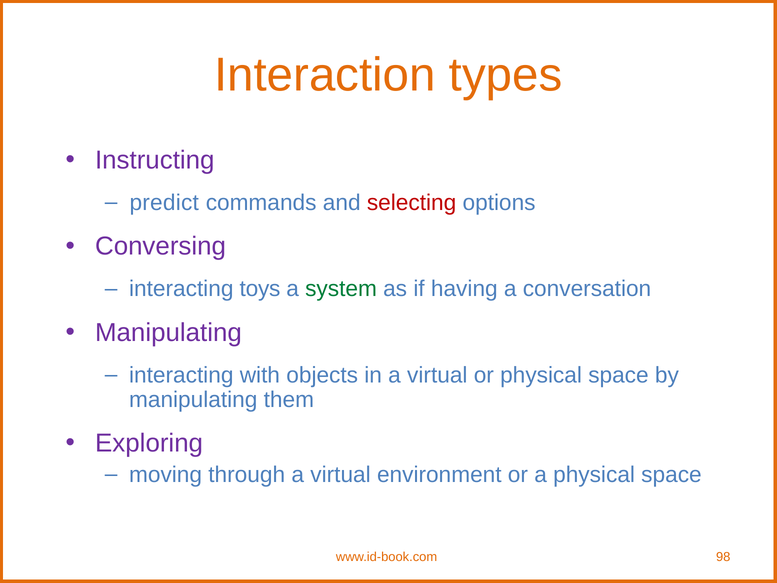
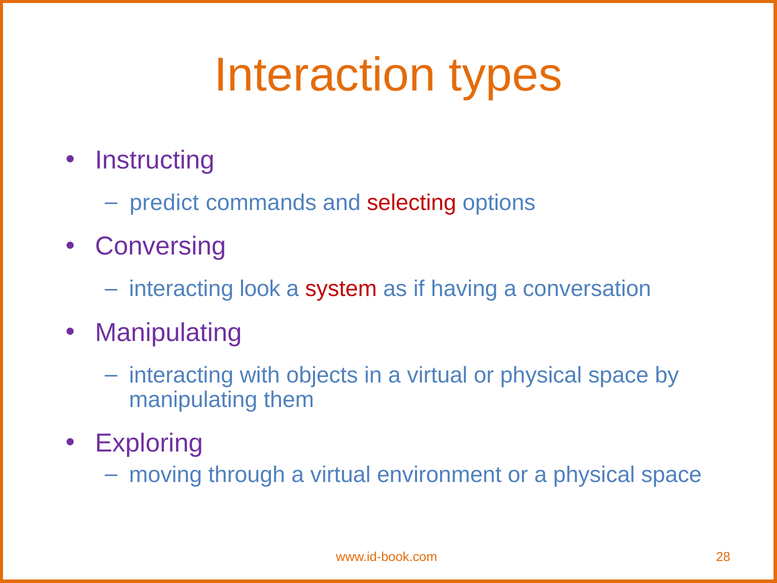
toys: toys -> look
system colour: green -> red
98: 98 -> 28
